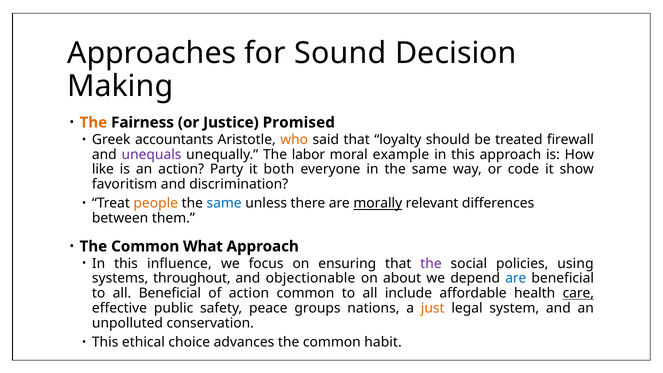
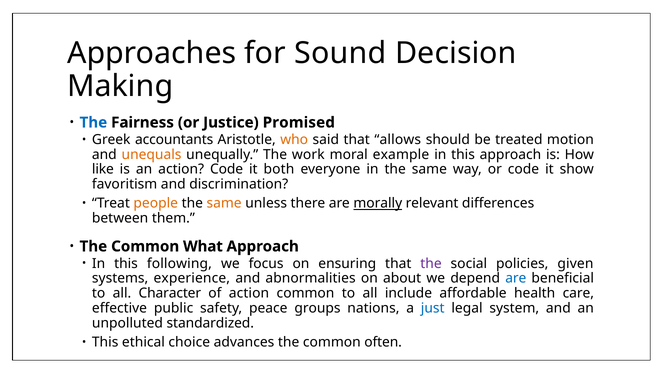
The at (93, 122) colour: orange -> blue
loyalty: loyalty -> allows
firewall: firewall -> motion
unequals colour: purple -> orange
labor: labor -> work
action Party: Party -> Code
same at (224, 203) colour: blue -> orange
influence: influence -> following
using: using -> given
throughout: throughout -> experience
objectionable: objectionable -> abnormalities
all Beneficial: Beneficial -> Character
care underline: present -> none
just colour: orange -> blue
conservation: conservation -> standardized
habit: habit -> often
